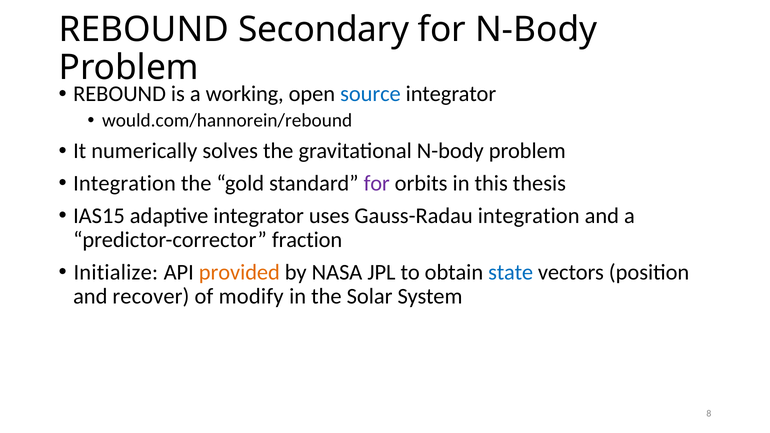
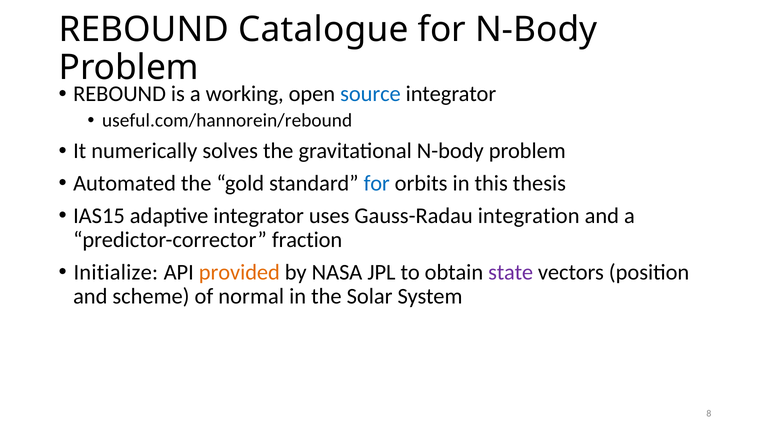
Secondary: Secondary -> Catalogue
would.com/hannorein/rebound: would.com/hannorein/rebound -> useful.com/hannorein/rebound
Integration at (124, 183): Integration -> Automated
for at (377, 183) colour: purple -> blue
state colour: blue -> purple
recover: recover -> scheme
modify: modify -> normal
